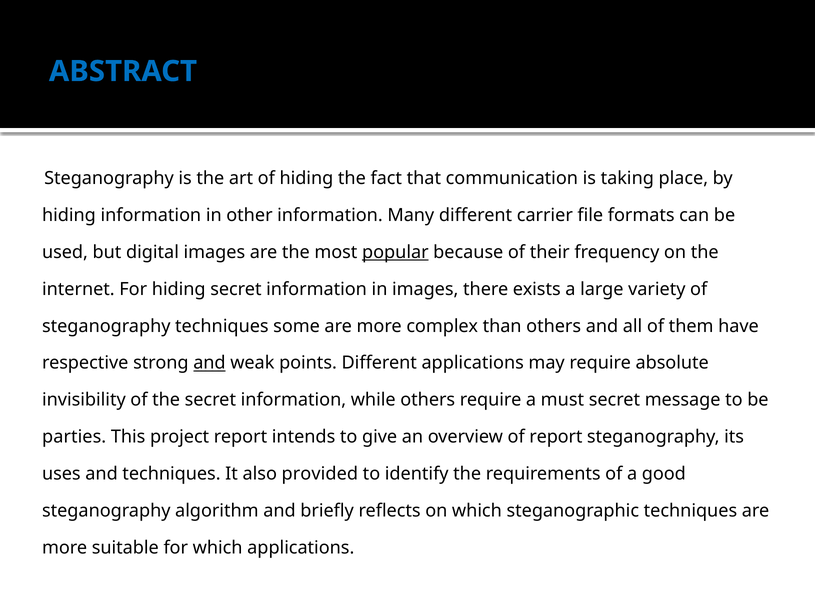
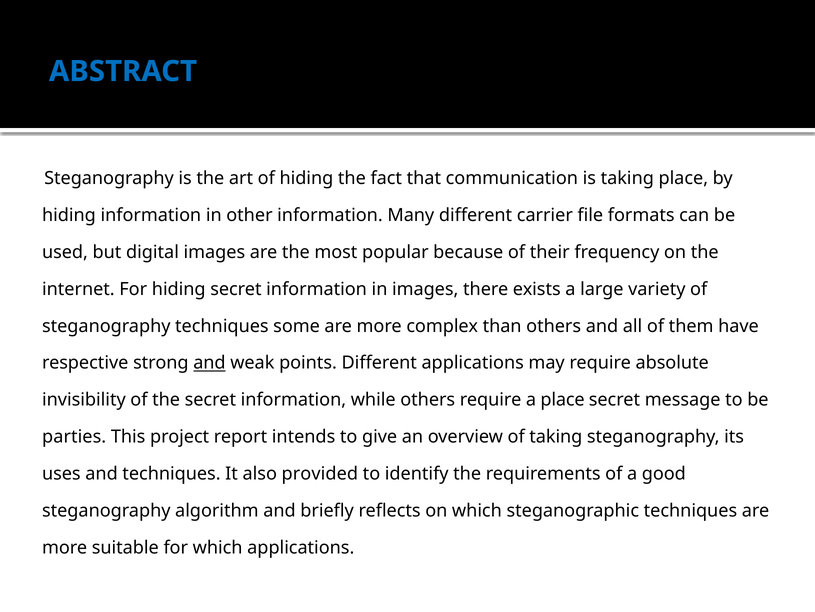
popular underline: present -> none
a must: must -> place
of report: report -> taking
